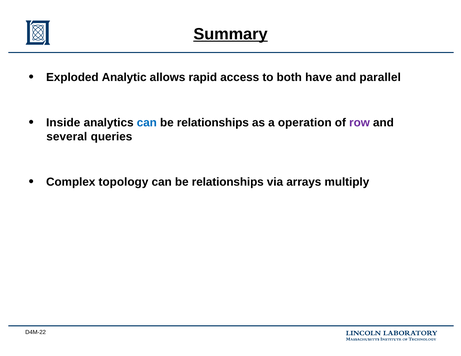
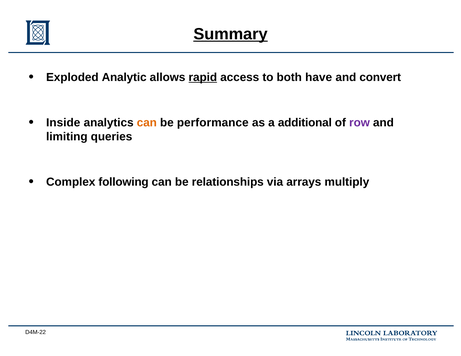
rapid underline: none -> present
parallel: parallel -> convert
can at (147, 123) colour: blue -> orange
relationships at (213, 123): relationships -> performance
operation: operation -> additional
several: several -> limiting
topology: topology -> following
